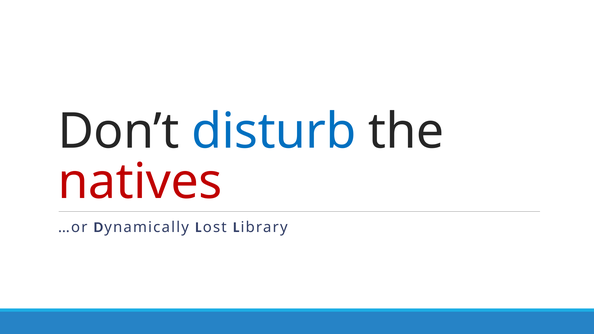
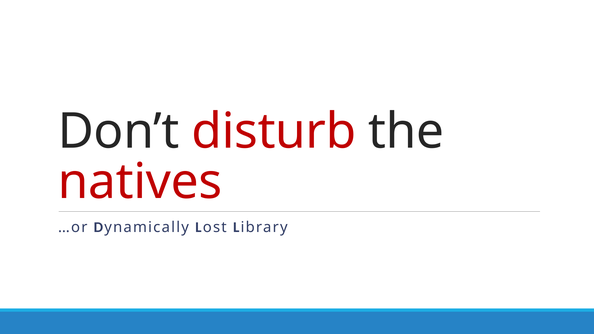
disturb colour: blue -> red
